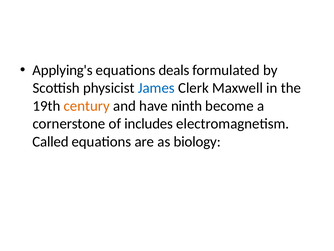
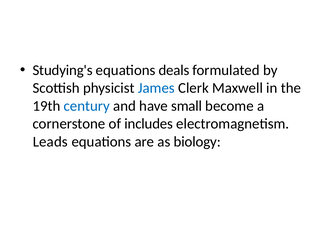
Applying's: Applying's -> Studying's
century colour: orange -> blue
ninth: ninth -> small
Called: Called -> Leads
